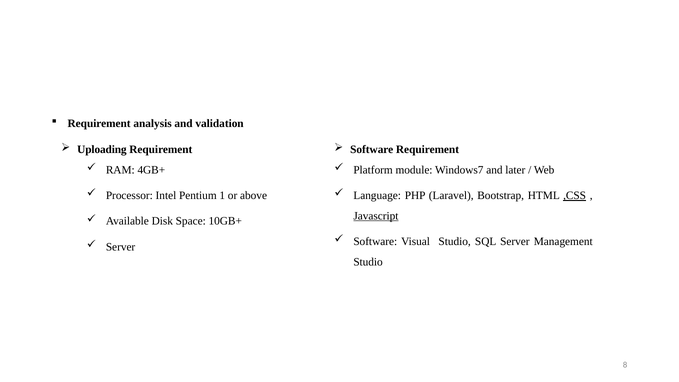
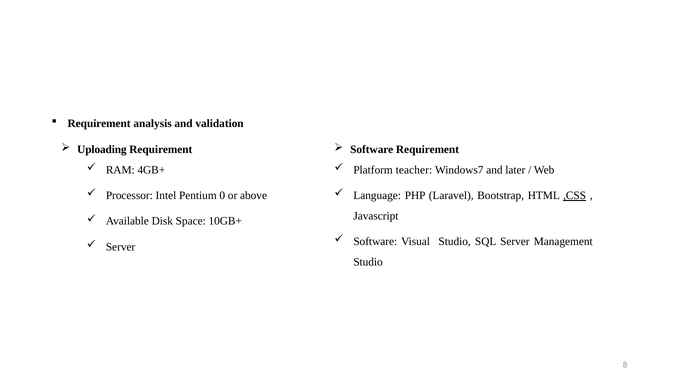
module: module -> teacher
1: 1 -> 0
Javascript underline: present -> none
